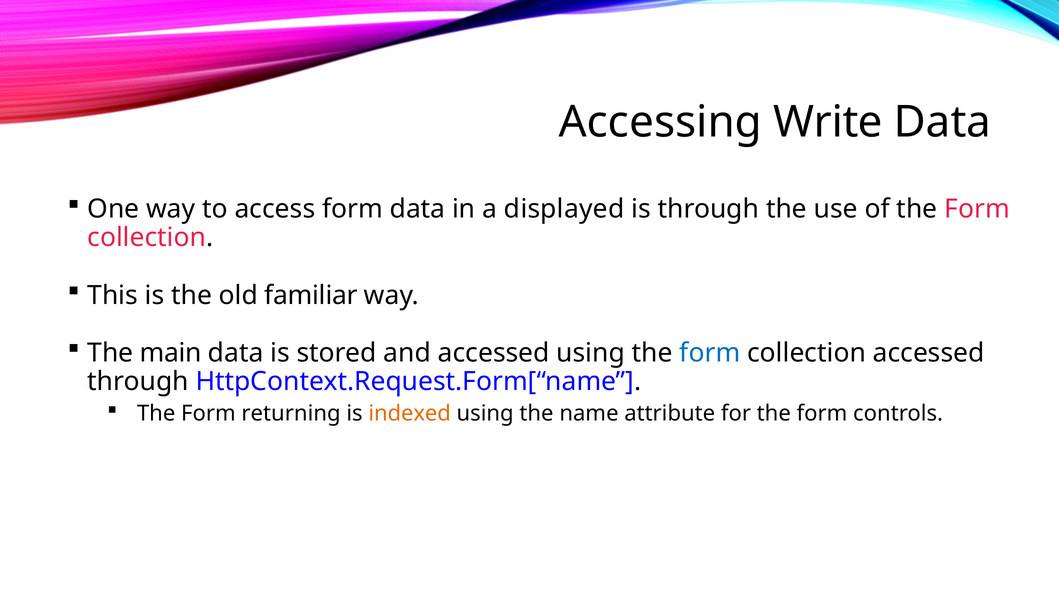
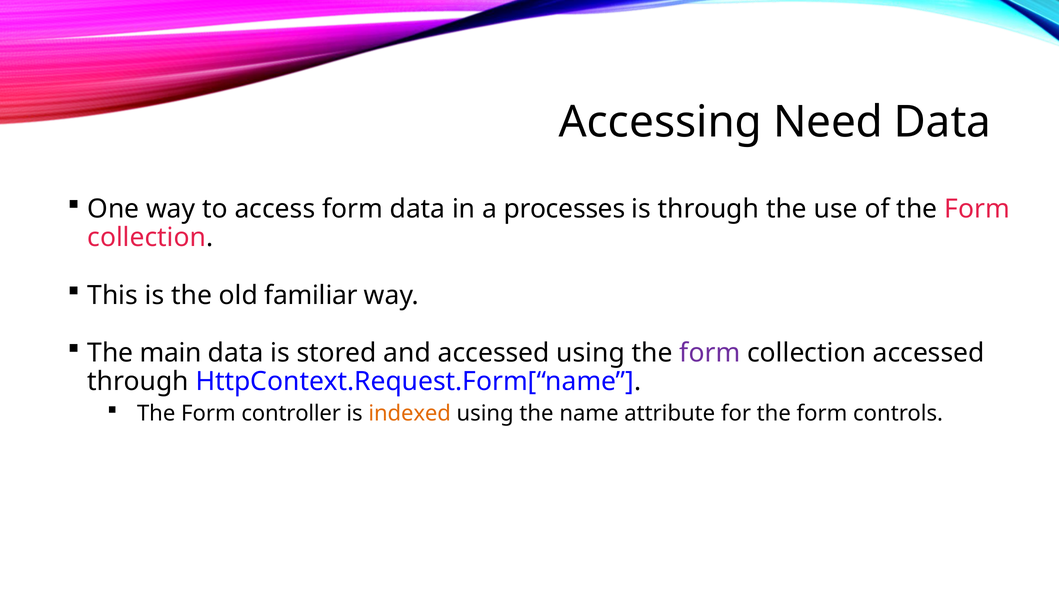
Write: Write -> Need
displayed: displayed -> processes
form at (710, 353) colour: blue -> purple
returning: returning -> controller
